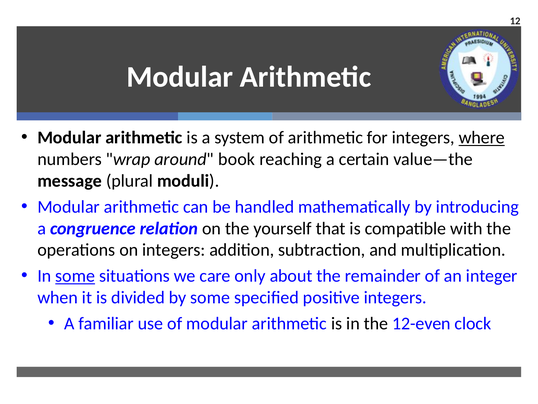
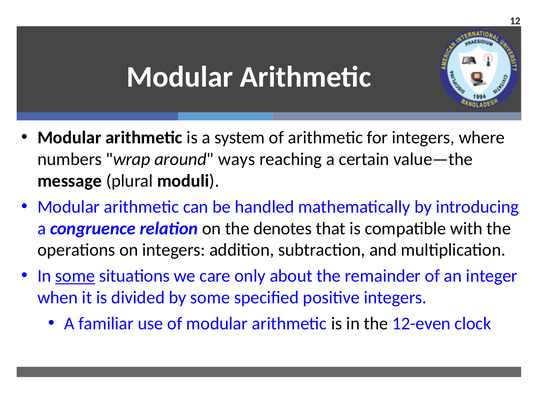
where underline: present -> none
book: book -> ways
yourself: yourself -> denotes
